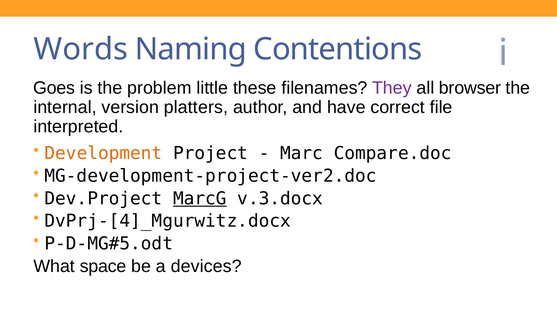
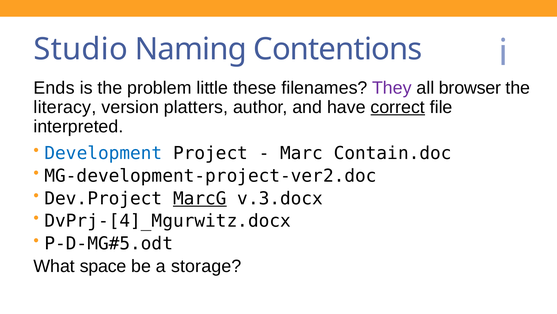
Words: Words -> Studio
Goes: Goes -> Ends
internal: internal -> literacy
correct underline: none -> present
Development colour: orange -> blue
Compare.doc: Compare.doc -> Contain.doc
devices: devices -> storage
